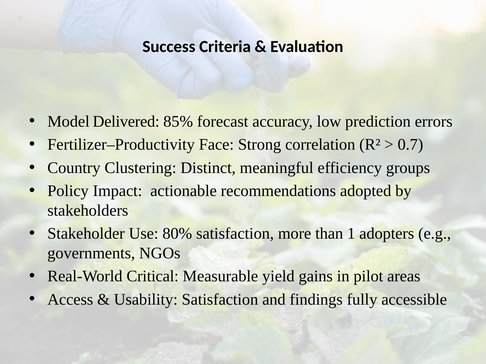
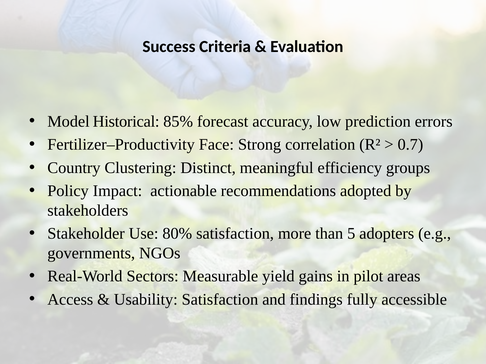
Delivered: Delivered -> Historical
1: 1 -> 5
Critical: Critical -> Sectors
